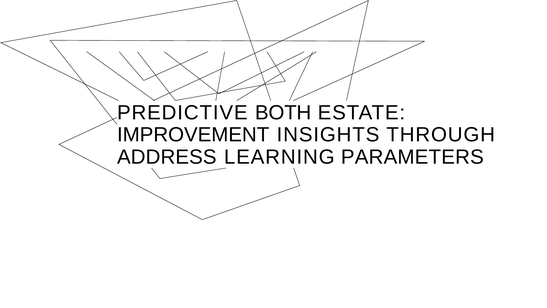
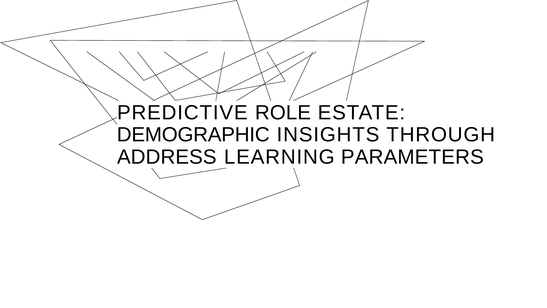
BOTH: BOTH -> ROLE
IMPROVEMENT: IMPROVEMENT -> DEMOGRAPHIC
